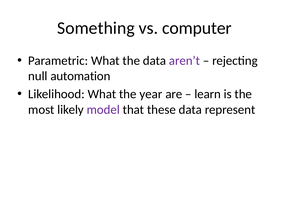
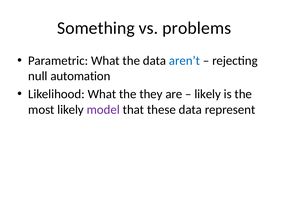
computer: computer -> problems
aren’t colour: purple -> blue
year: year -> they
learn at (208, 94): learn -> likely
